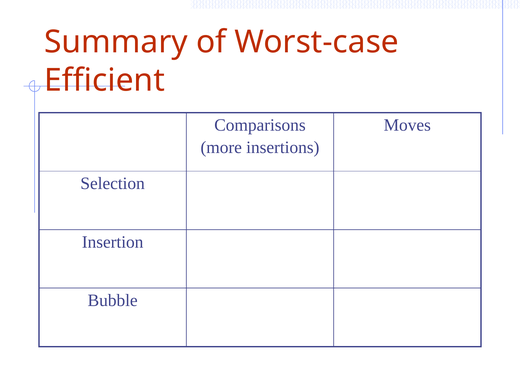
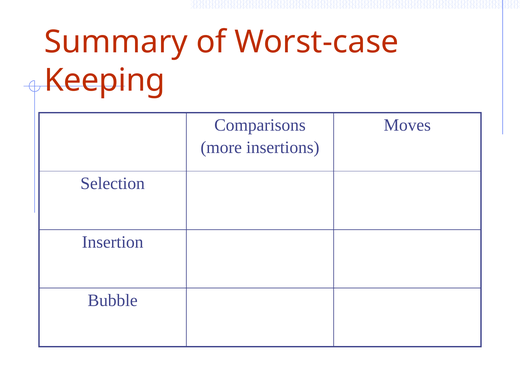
Efficient: Efficient -> Keeping
